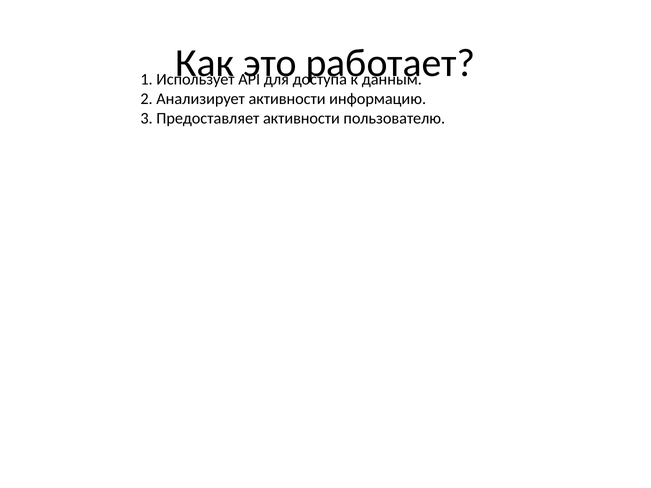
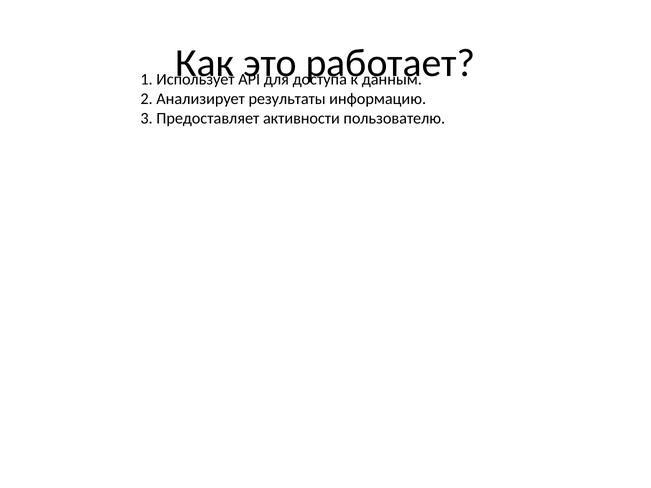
Анализирует активности: активности -> результаты
